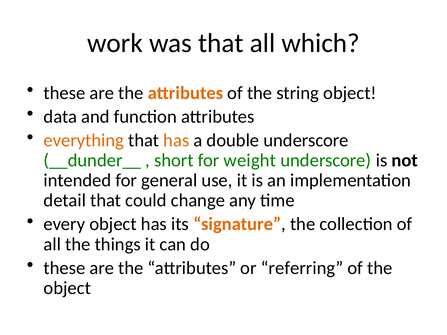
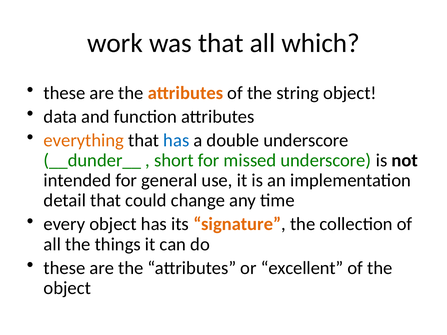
has at (176, 140) colour: orange -> blue
weight: weight -> missed
referring: referring -> excellent
